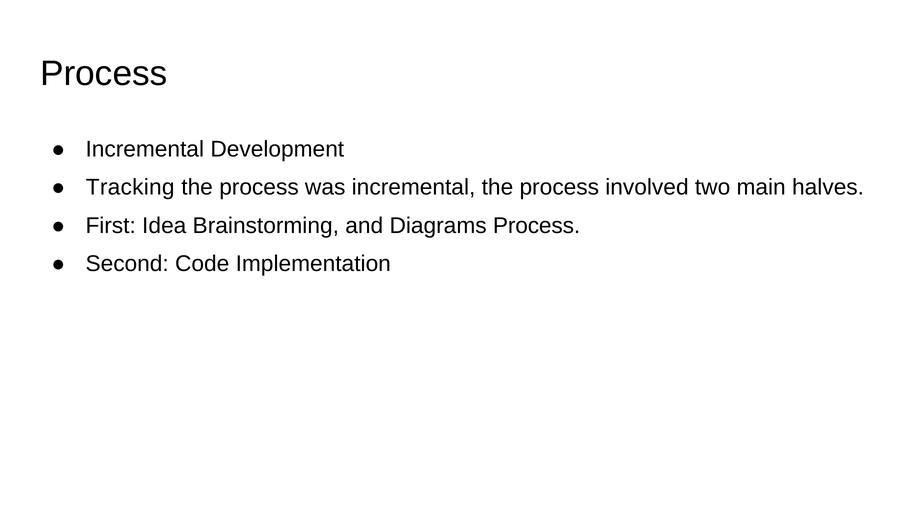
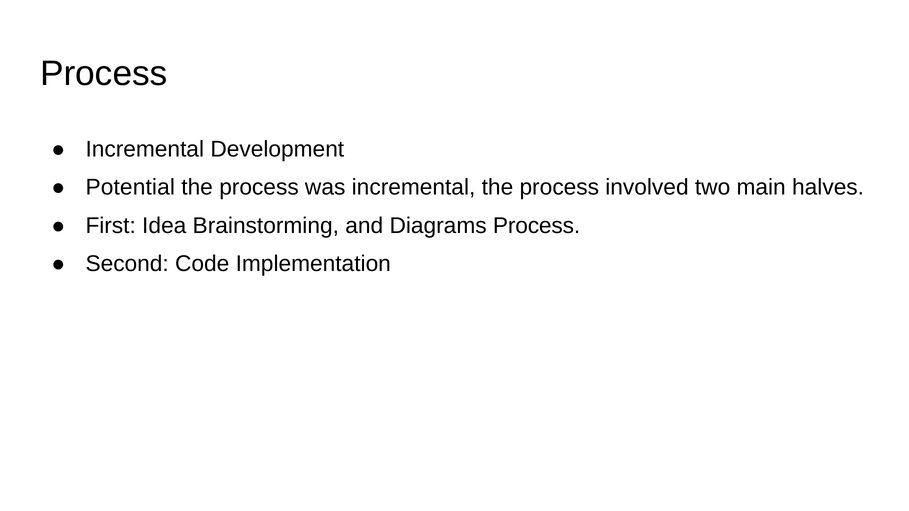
Tracking: Tracking -> Potential
